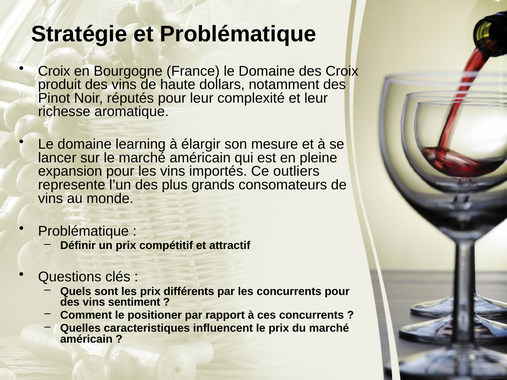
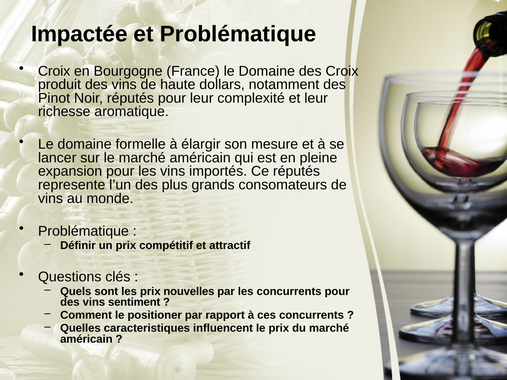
Stratégie: Stratégie -> Impactée
learning: learning -> formelle
Ce outliers: outliers -> réputés
différents: différents -> nouvelles
